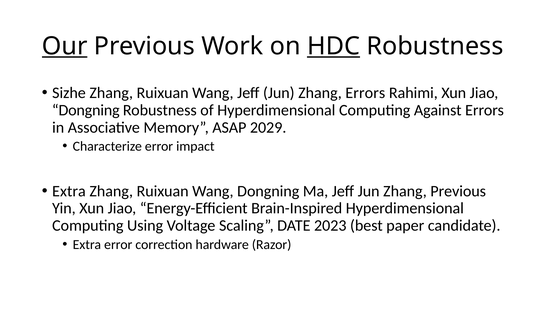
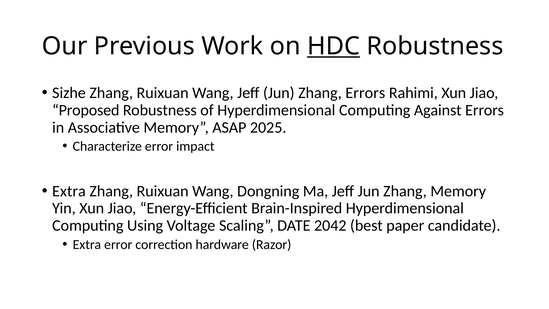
Our underline: present -> none
Dongning at (86, 110): Dongning -> Proposed
2029: 2029 -> 2025
Zhang Previous: Previous -> Memory
2023: 2023 -> 2042
